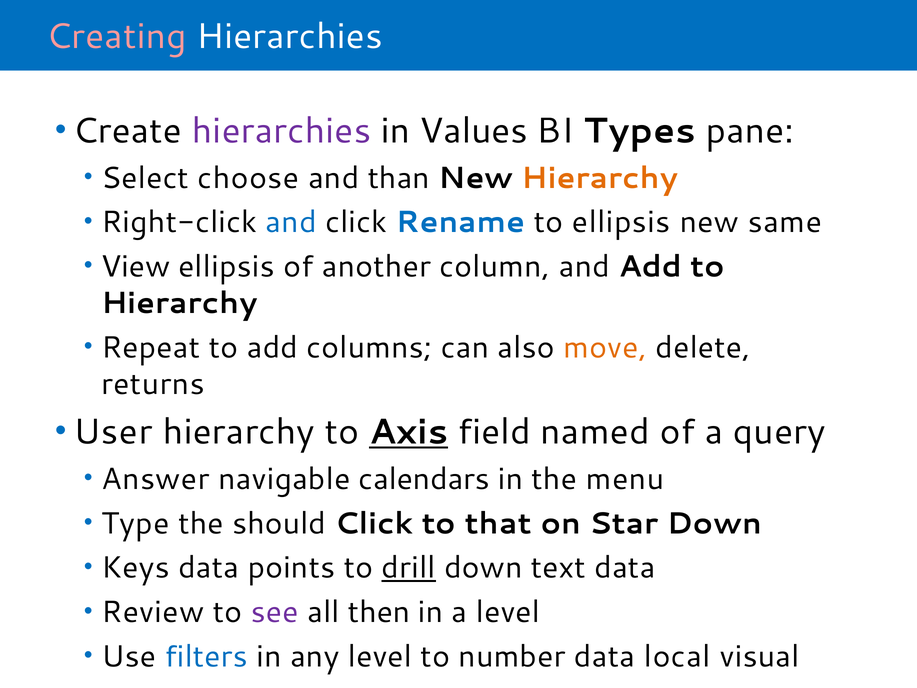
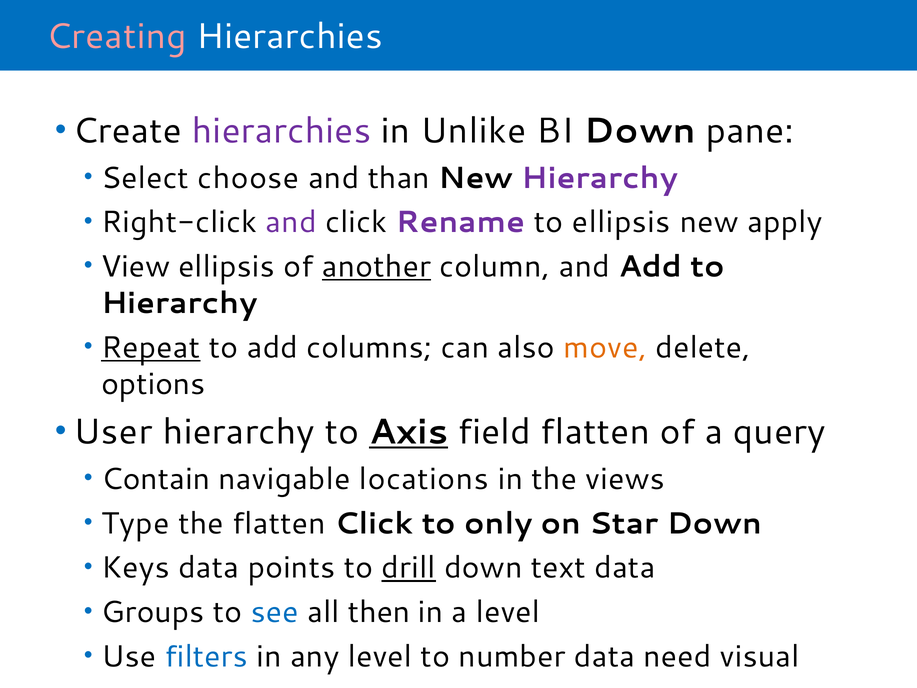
Values: Values -> Unlike
BI Types: Types -> Down
Hierarchy at (600, 178) colour: orange -> purple
and at (291, 222) colour: blue -> purple
Rename colour: blue -> purple
same: same -> apply
another underline: none -> present
Repeat underline: none -> present
returns: returns -> options
field named: named -> flatten
Answer: Answer -> Contain
calendars: calendars -> locations
menu: menu -> views
the should: should -> flatten
that: that -> only
Review: Review -> Groups
see colour: purple -> blue
local: local -> need
